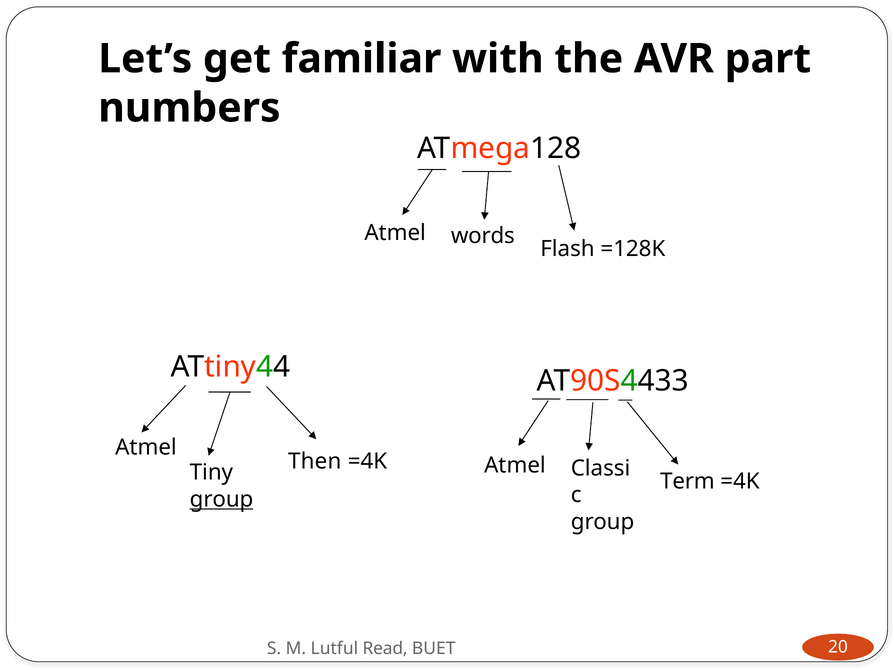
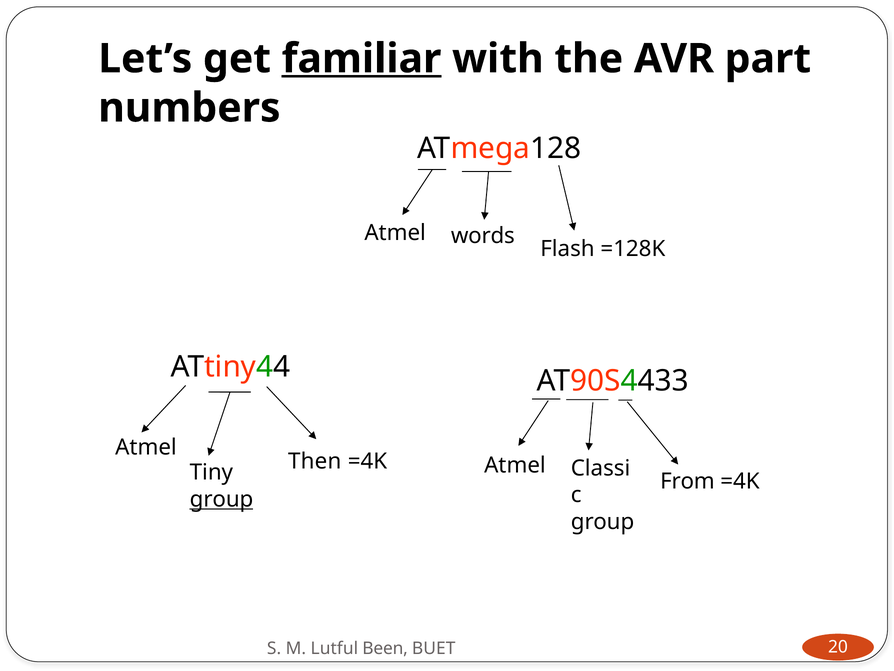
familiar underline: none -> present
Term: Term -> From
Read: Read -> Been
